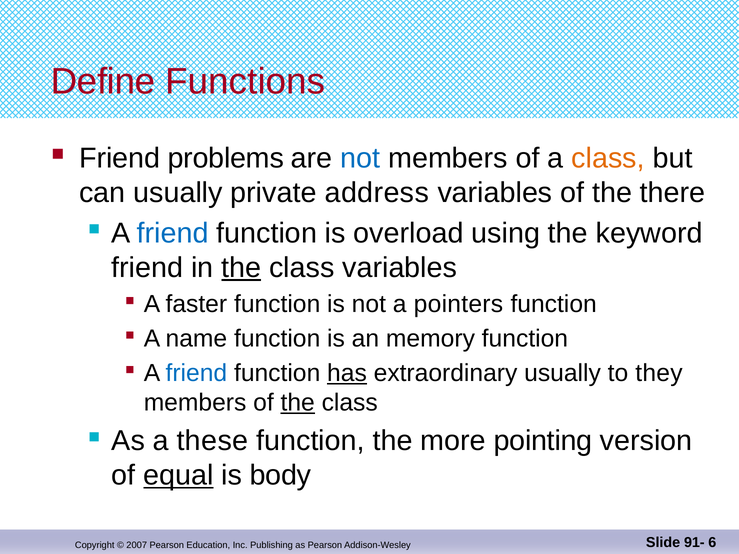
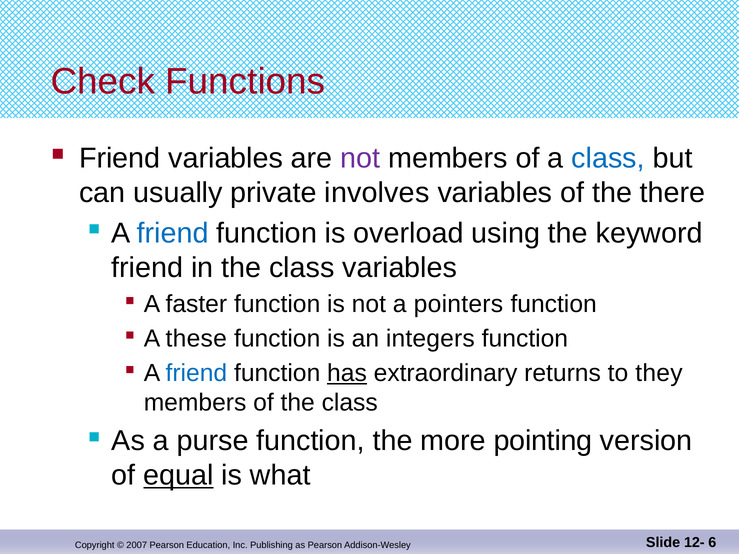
Define: Define -> Check
Friend problems: problems -> variables
not at (360, 158) colour: blue -> purple
class at (608, 158) colour: orange -> blue
address: address -> involves
the at (241, 268) underline: present -> none
name: name -> these
memory: memory -> integers
extraordinary usually: usually -> returns
the at (298, 403) underline: present -> none
these: these -> purse
body: body -> what
91-: 91- -> 12-
